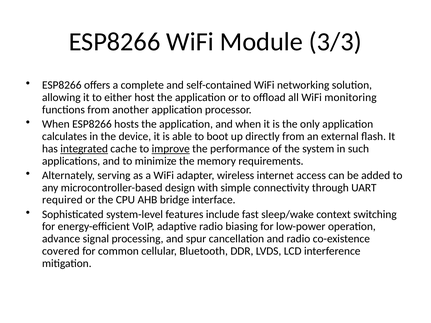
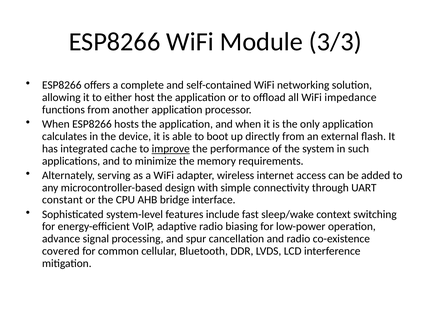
monitoring: monitoring -> impedance
integrated underline: present -> none
required: required -> constant
